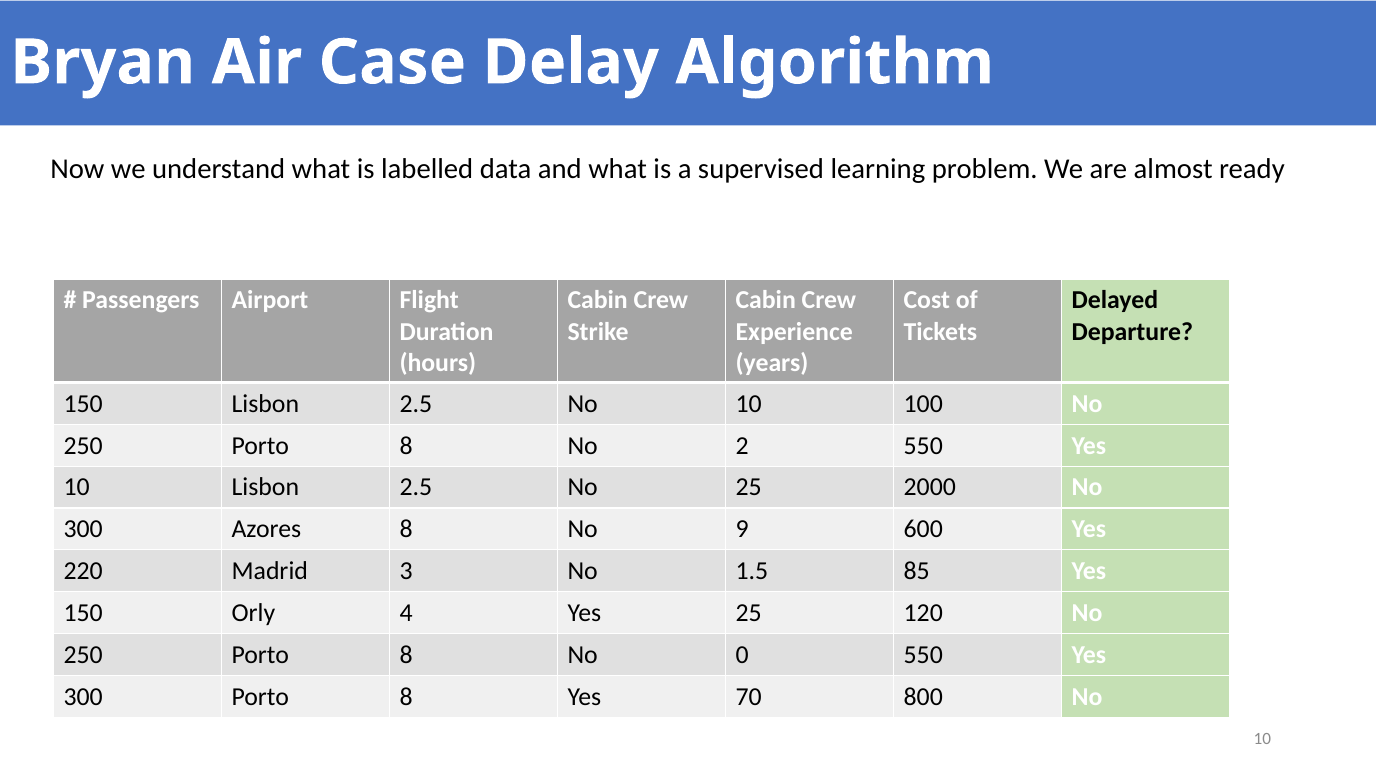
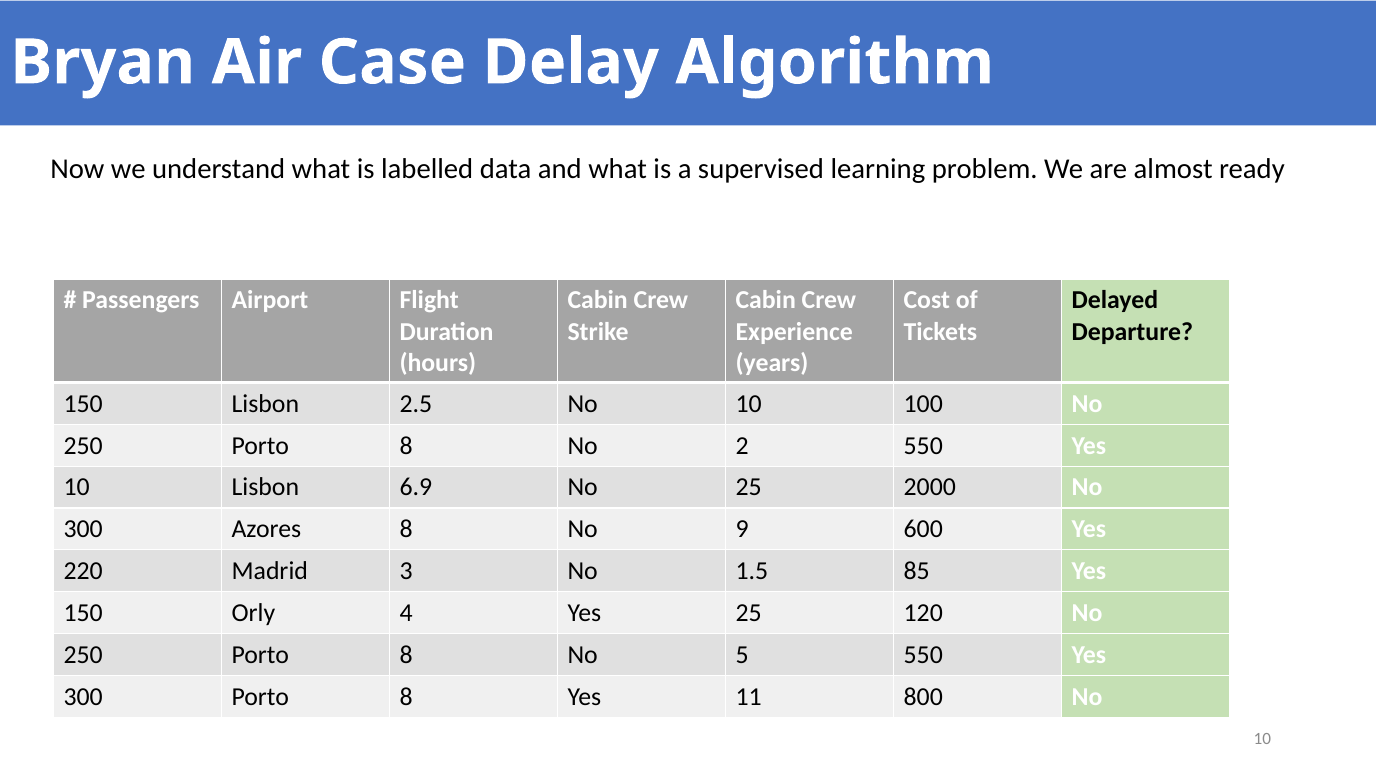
10 Lisbon 2.5: 2.5 -> 6.9
0: 0 -> 5
70: 70 -> 11
